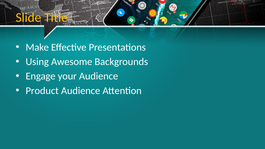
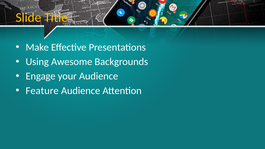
Product: Product -> Feature
